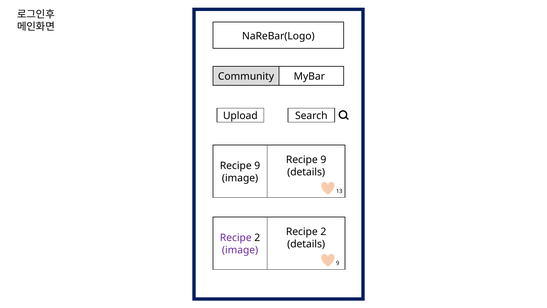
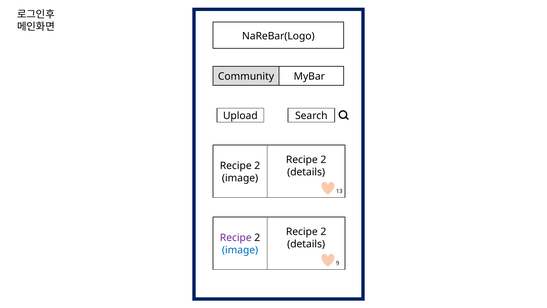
9 at (323, 160): 9 -> 2
9 at (257, 166): 9 -> 2
image at (240, 250) colour: purple -> blue
